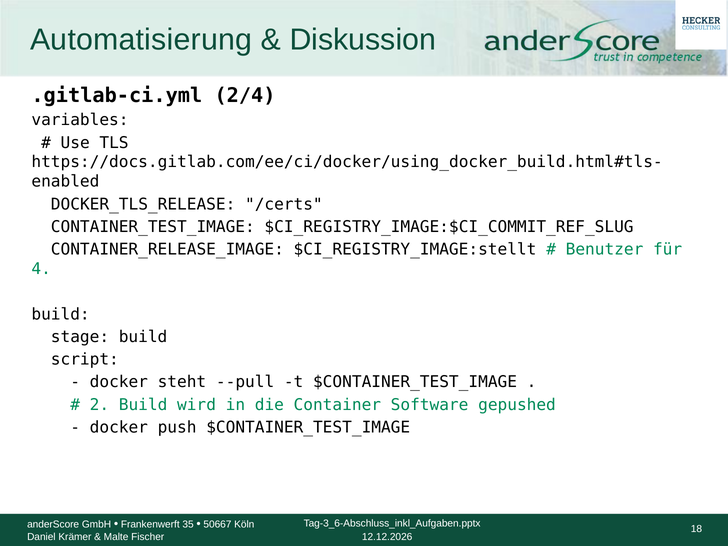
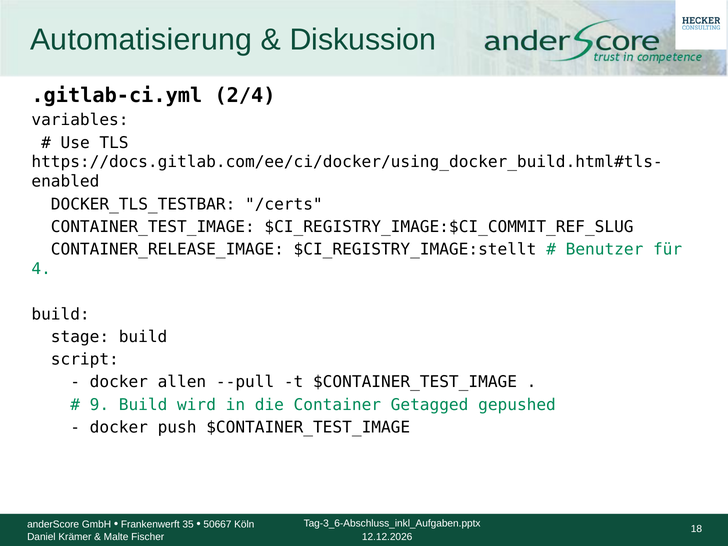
DOCKER_TLS_RELEASE: DOCKER_TLS_RELEASE -> DOCKER_TLS_TESTBAR
steht: steht -> allen
2: 2 -> 9
Software: Software -> Getagged
